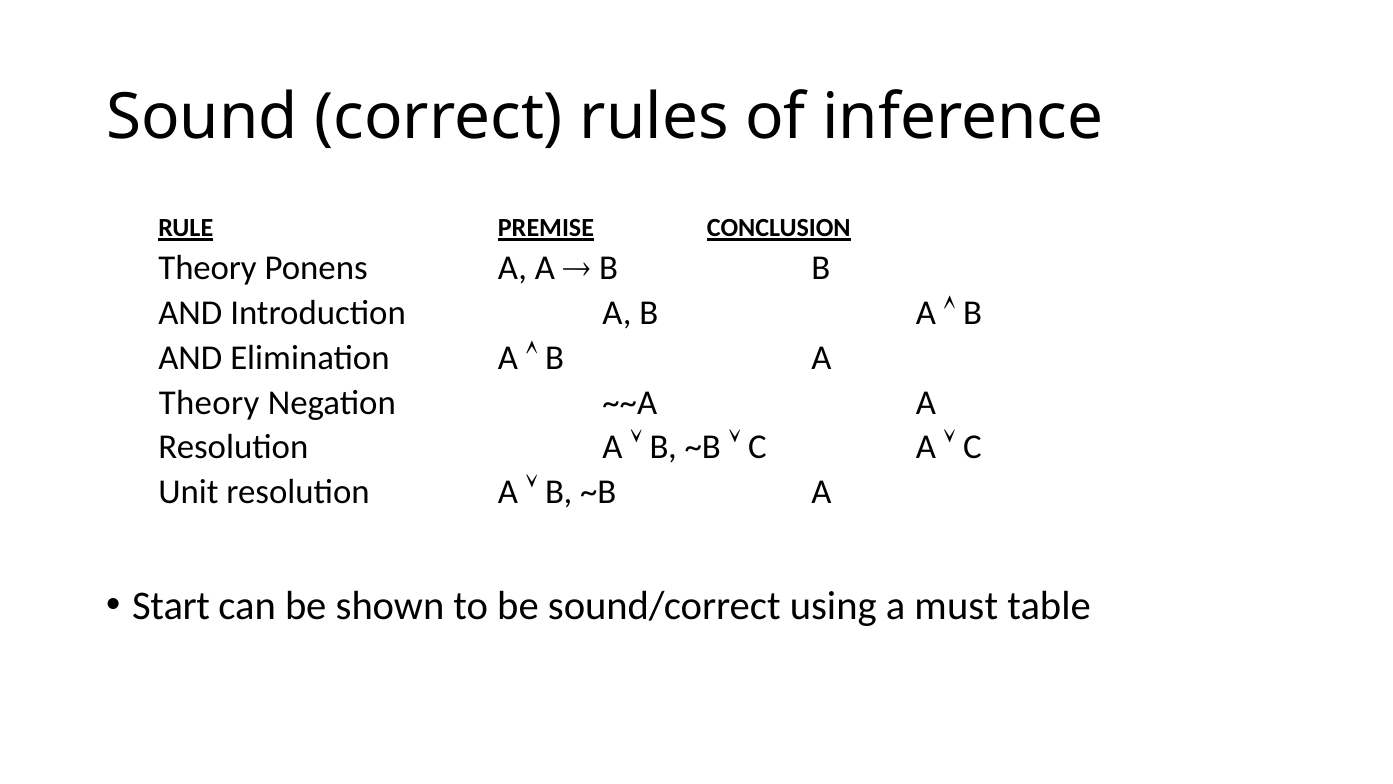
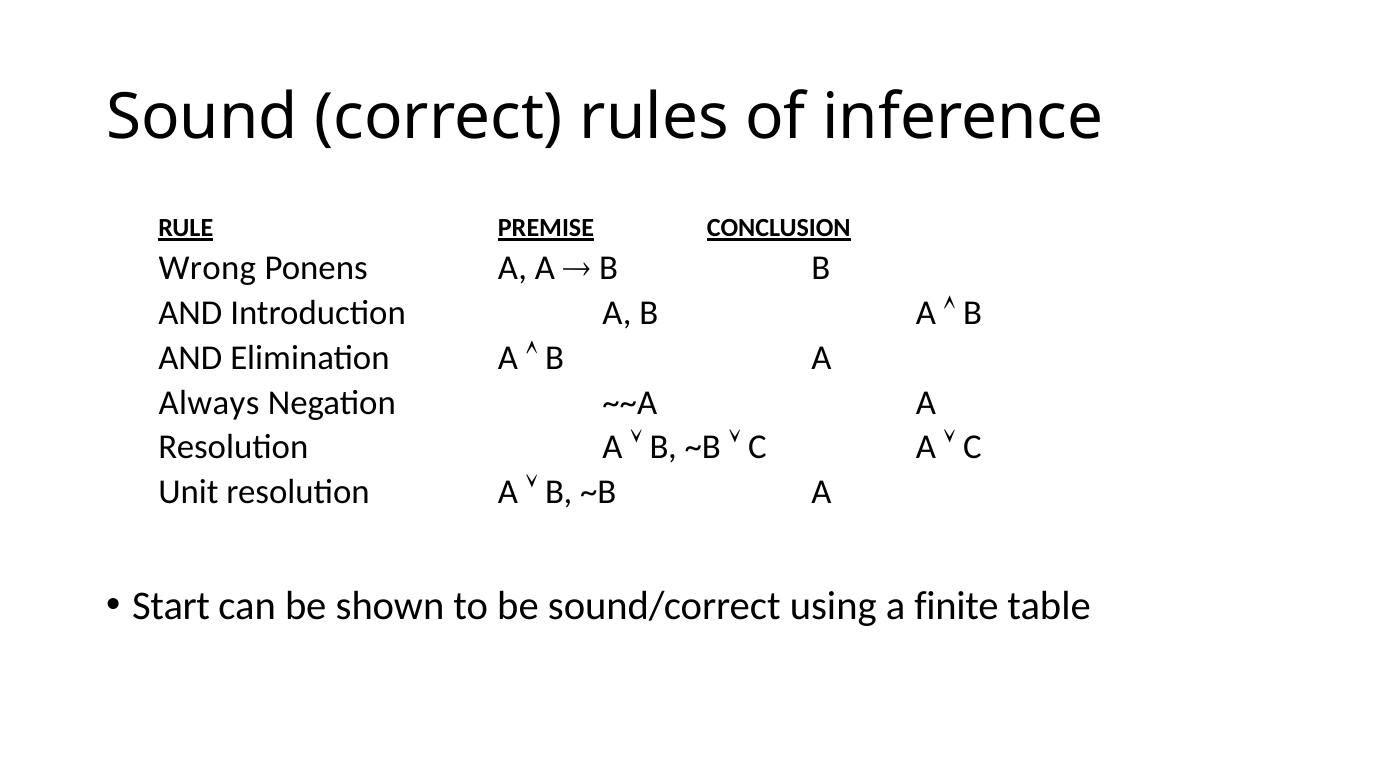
Theory at (208, 268): Theory -> Wrong
Theory at (209, 402): Theory -> Always
must: must -> finite
